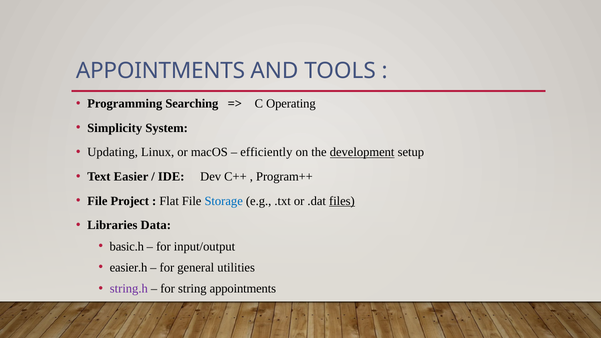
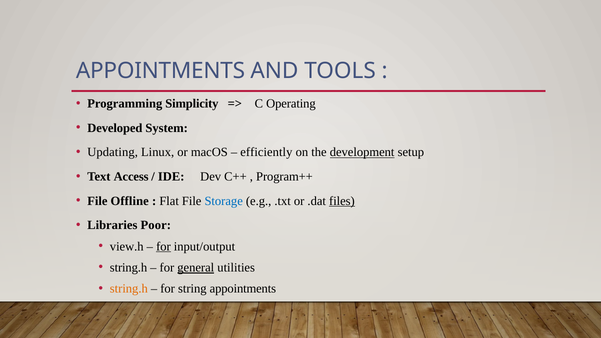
Searching: Searching -> Simplicity
Simplicity: Simplicity -> Developed
Easier: Easier -> Access
Project: Project -> Offline
Data: Data -> Poor
basic.h: basic.h -> view.h
for at (163, 246) underline: none -> present
easier.h at (129, 268): easier.h -> string.h
general underline: none -> present
string.h at (129, 289) colour: purple -> orange
